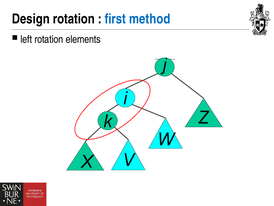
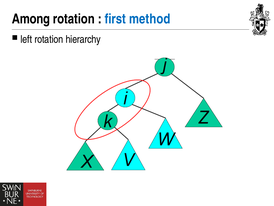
Design: Design -> Among
elements: elements -> hierarchy
